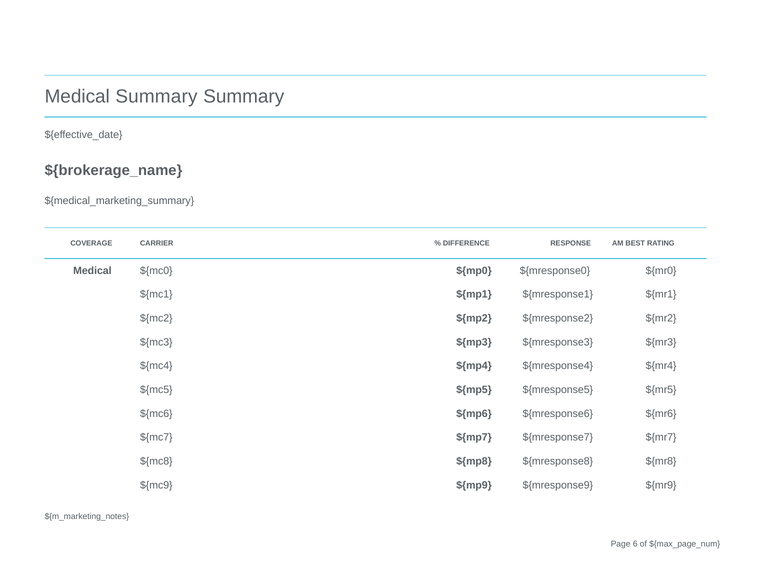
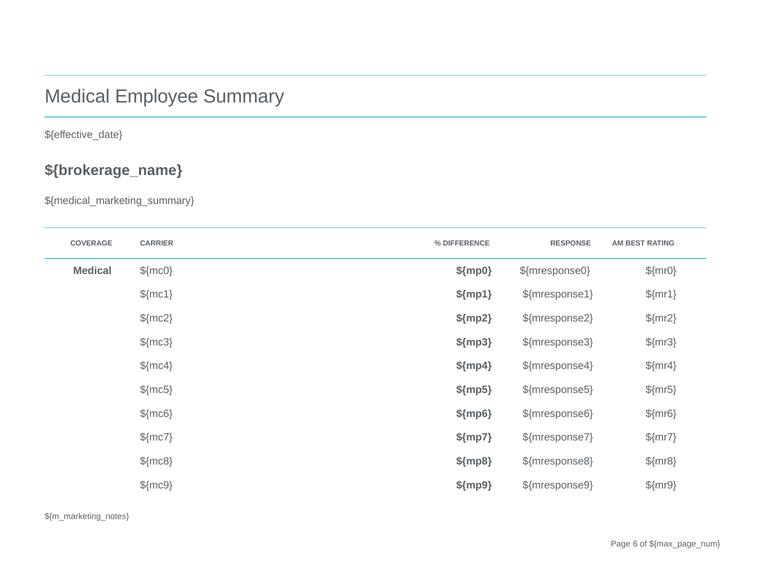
Medical Summary: Summary -> Employee
